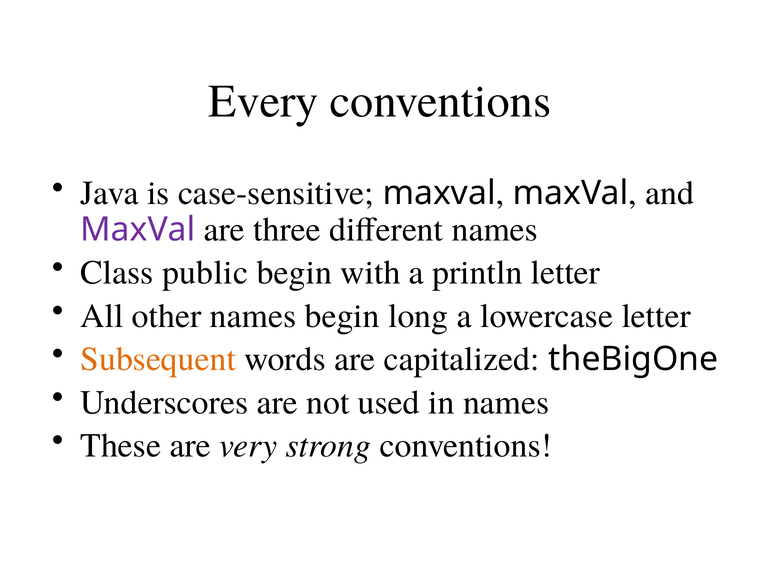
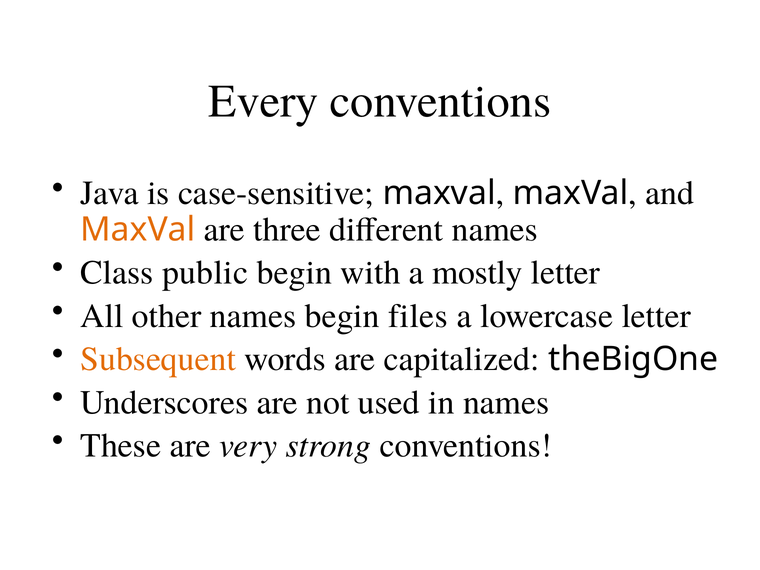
MaxVal at (138, 229) colour: purple -> orange
println: println -> mostly
long: long -> files
